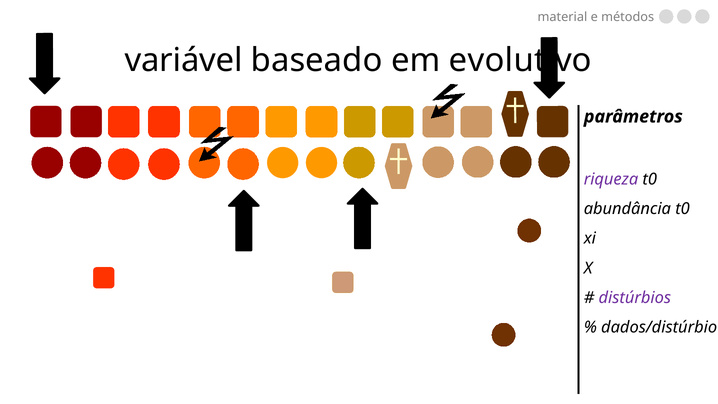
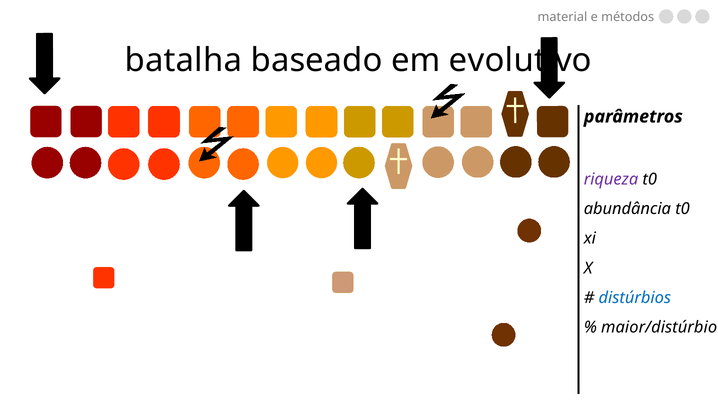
variável: variável -> batalha
distúrbios colour: purple -> blue
dados/distúrbio: dados/distúrbio -> maior/distúrbio
